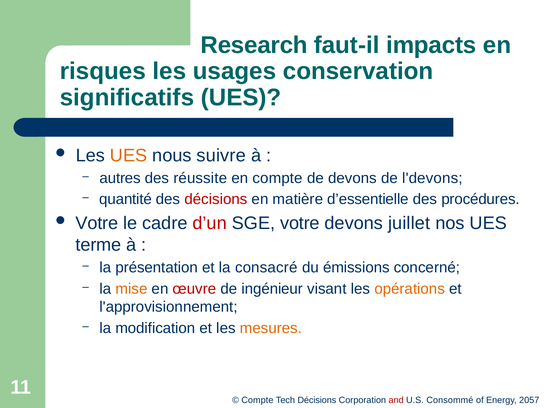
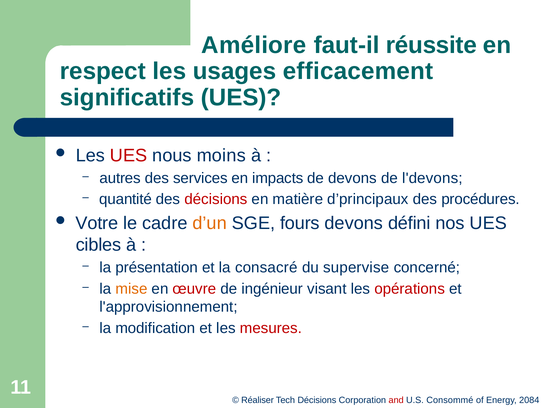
Research: Research -> Améliore
impacts: impacts -> réussite
risques: risques -> respect
conservation: conservation -> efficacement
UES at (129, 155) colour: orange -> red
suivre: suivre -> moins
réussite: réussite -> services
en compte: compte -> impacts
d’essentielle: d’essentielle -> d’principaux
d’un colour: red -> orange
SGE votre: votre -> fours
juillet: juillet -> défini
terme: terme -> cibles
émissions: émissions -> supervise
opérations colour: orange -> red
mesures colour: orange -> red
Compte at (257, 400): Compte -> Réaliser
2057: 2057 -> 2084
